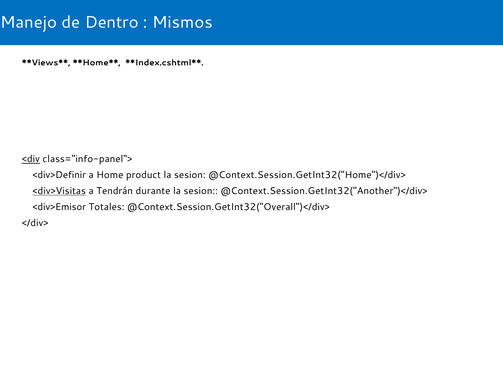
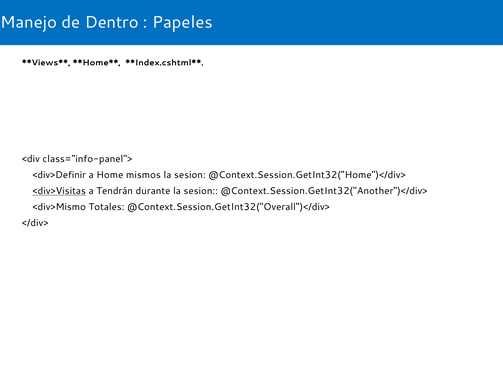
Mismos: Mismos -> Papeles
<div underline: present -> none
product: product -> mismos
<div>Emisor: <div>Emisor -> <div>Mismo
